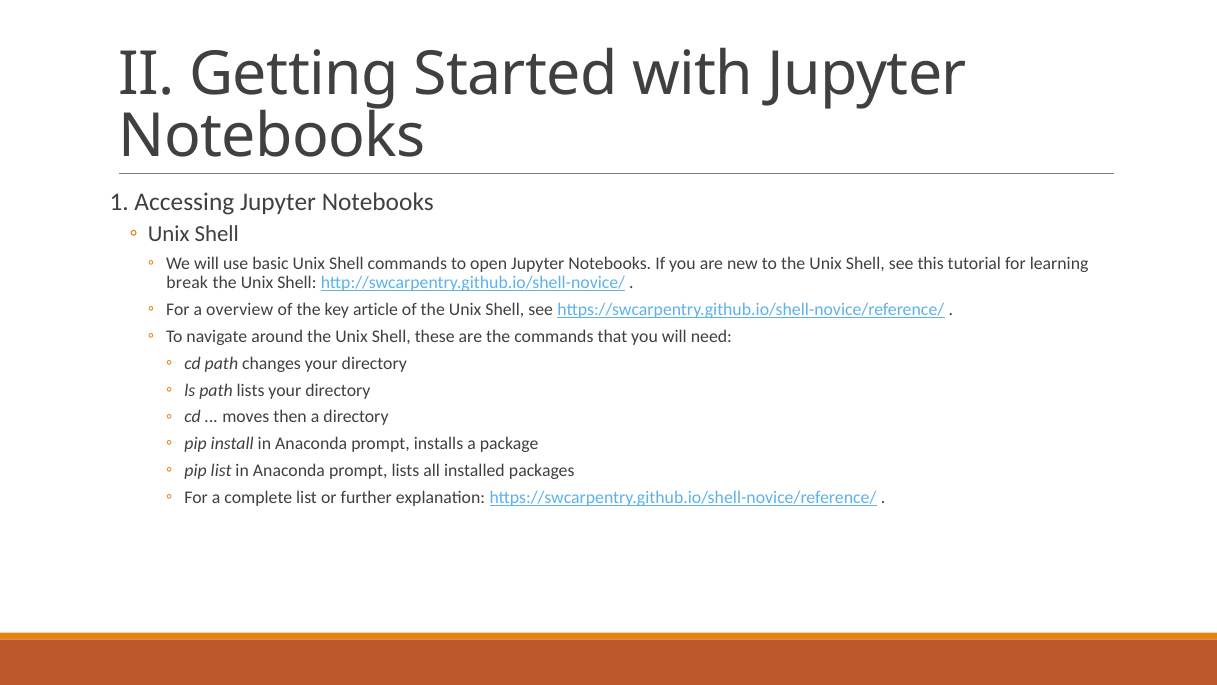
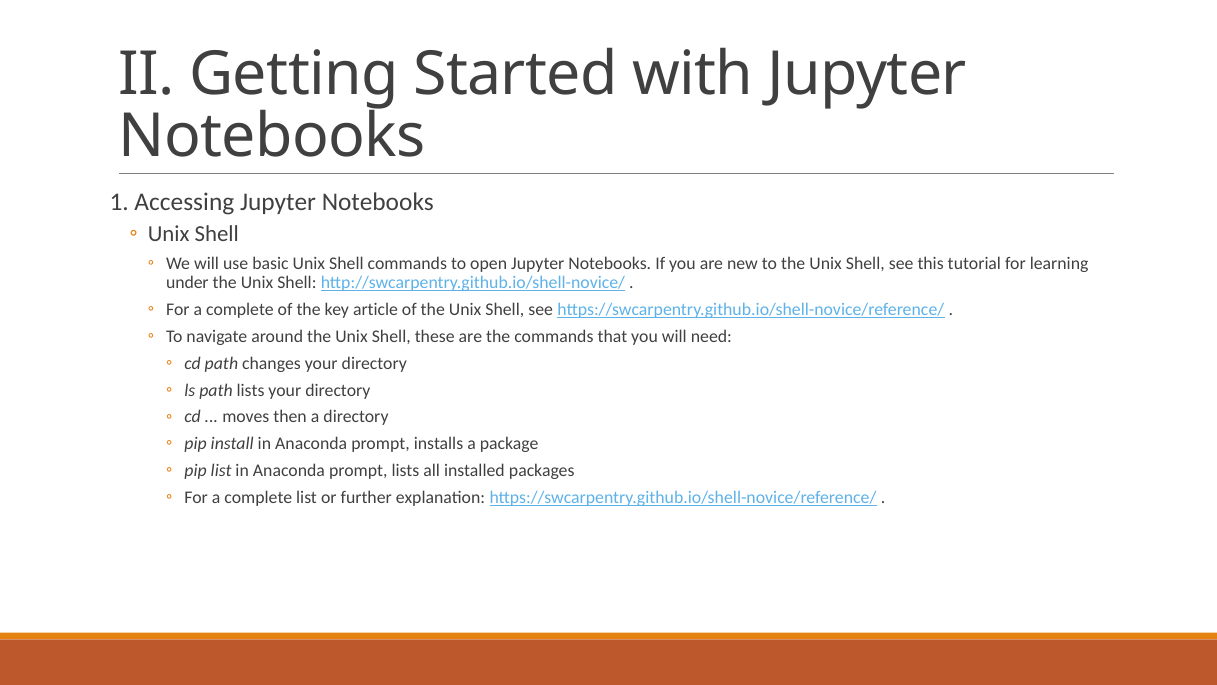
break: break -> under
overview at (240, 310): overview -> complete
